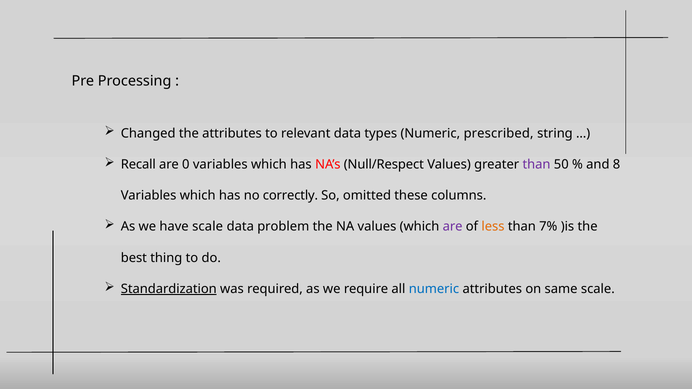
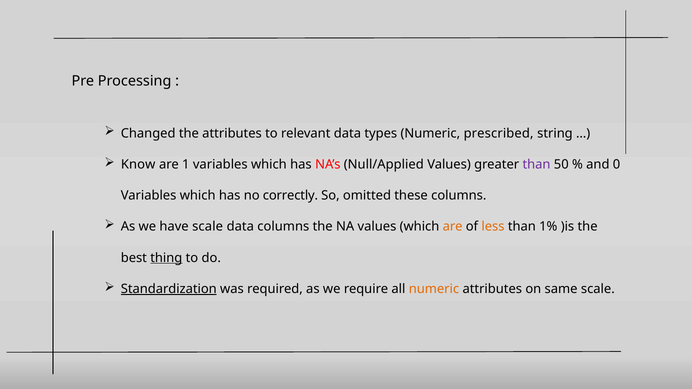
Recall: Recall -> Know
0: 0 -> 1
Null/Respect: Null/Respect -> Null/Applied
8: 8 -> 0
data problem: problem -> columns
are at (453, 227) colour: purple -> orange
7%: 7% -> 1%
thing underline: none -> present
numeric at (434, 289) colour: blue -> orange
